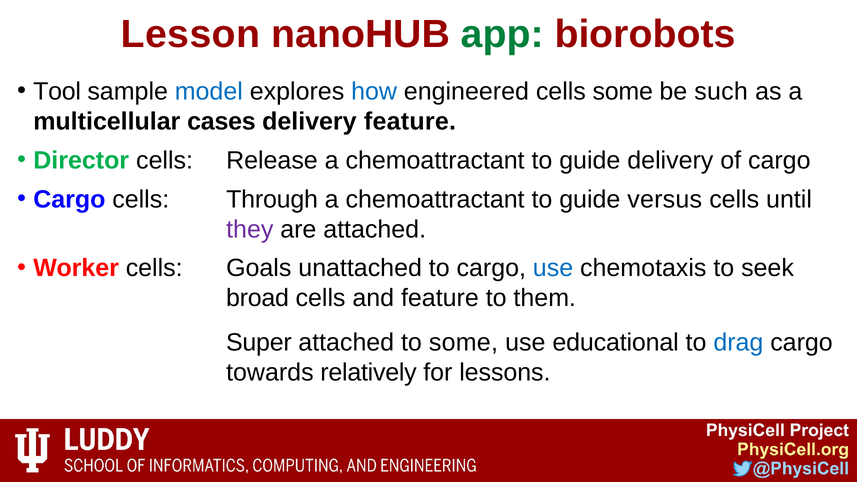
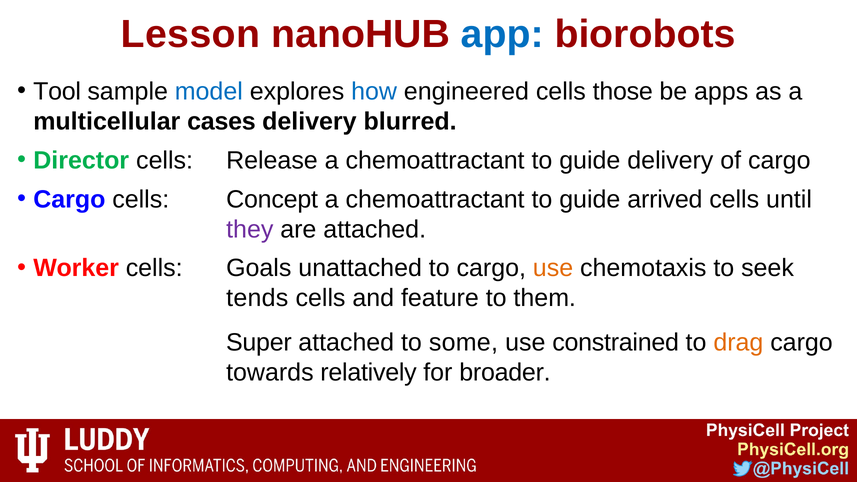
app colour: green -> blue
cells some: some -> those
such: such -> apps
delivery feature: feature -> blurred
Through: Through -> Concept
versus: versus -> arrived
use at (553, 268) colour: blue -> orange
broad: broad -> tends
educational: educational -> constrained
drag colour: blue -> orange
lessons: lessons -> broader
